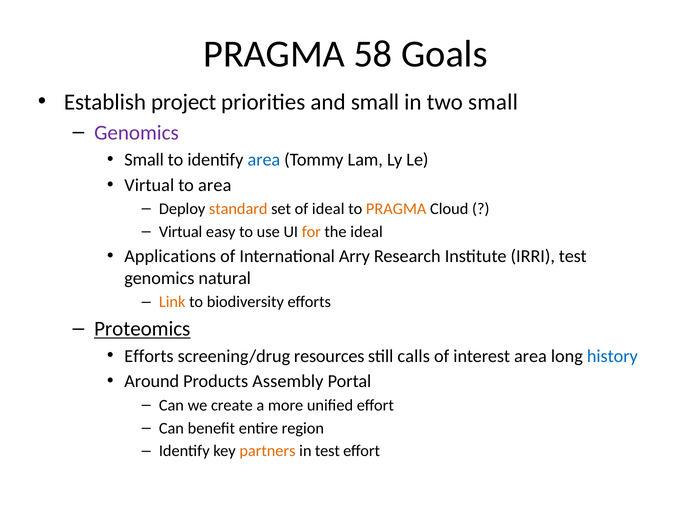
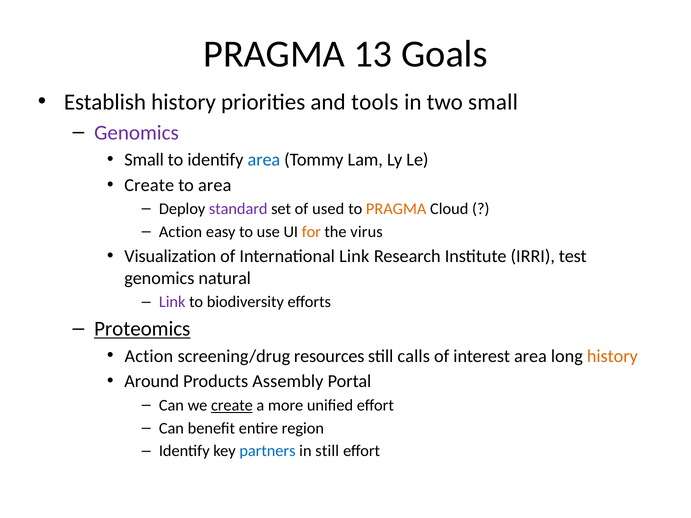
58: 58 -> 13
Establish project: project -> history
and small: small -> tools
Virtual at (149, 185): Virtual -> Create
standard colour: orange -> purple
of ideal: ideal -> used
Virtual at (181, 232): Virtual -> Action
the ideal: ideal -> virus
Applications: Applications -> Visualization
International Arry: Arry -> Link
Link at (172, 302) colour: orange -> purple
Efforts at (149, 356): Efforts -> Action
history at (612, 356) colour: blue -> orange
create at (232, 406) underline: none -> present
partners colour: orange -> blue
in test: test -> still
